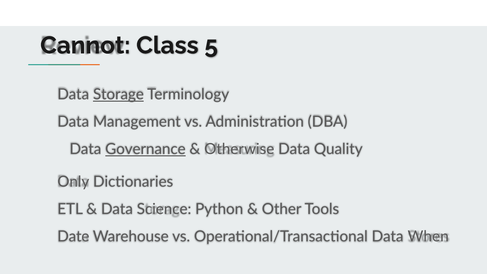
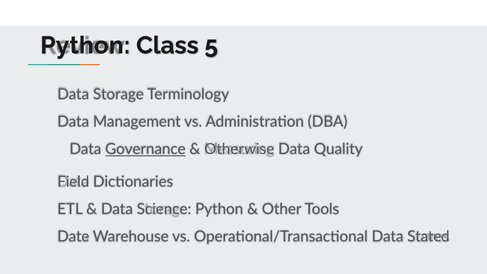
Cannot at (85, 45): Cannot -> Python
Storage underline: present -> none
Only: Only -> Field
When: When -> Stated
